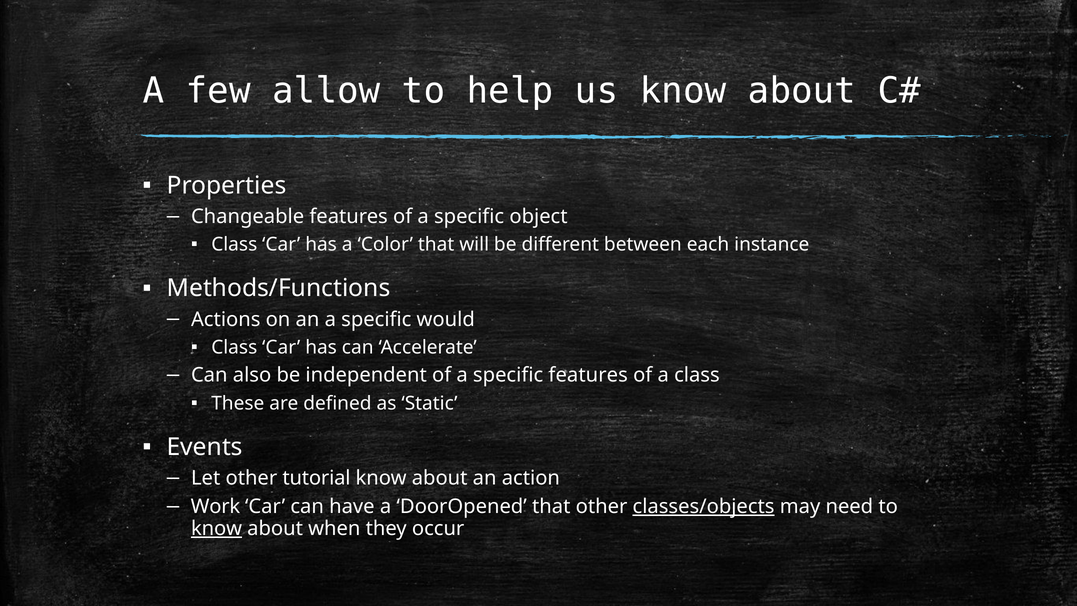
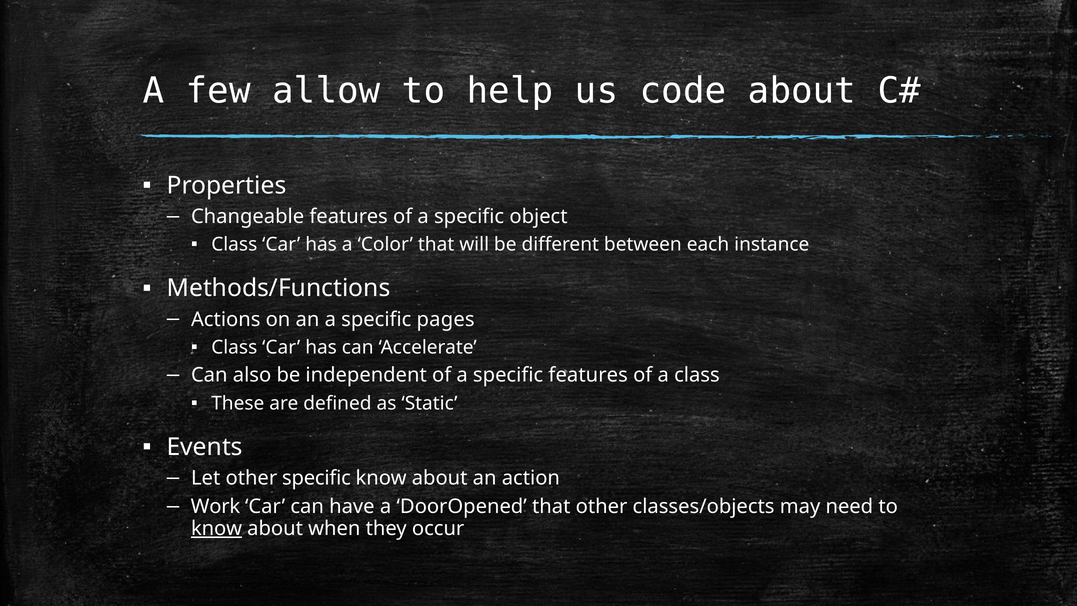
us know: know -> code
would: would -> pages
other tutorial: tutorial -> specific
classes/objects underline: present -> none
